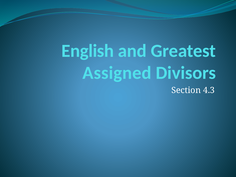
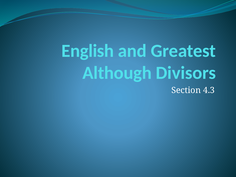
Assigned: Assigned -> Although
